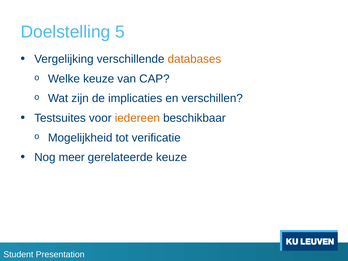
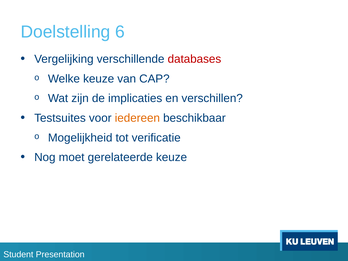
5: 5 -> 6
databases colour: orange -> red
meer: meer -> moet
